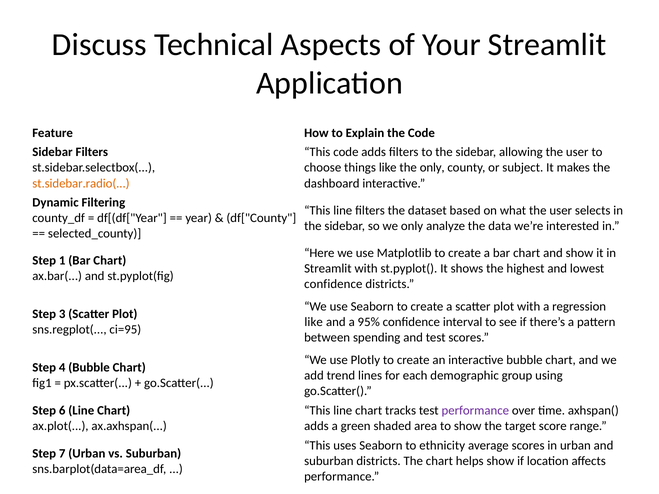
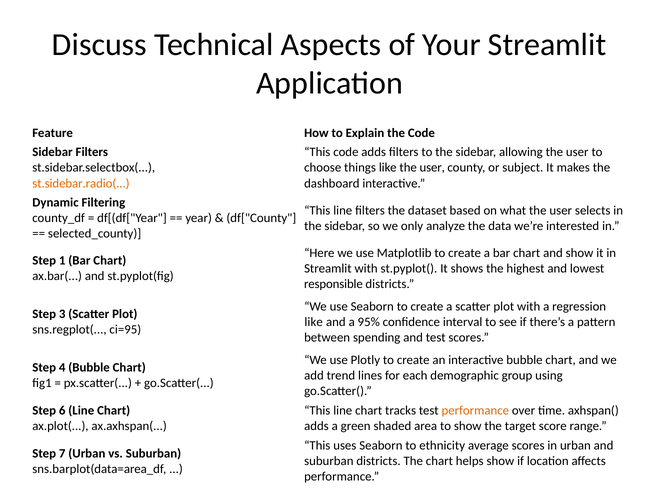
like the only: only -> user
confidence at (333, 284): confidence -> responsible
performance at (475, 411) colour: purple -> orange
